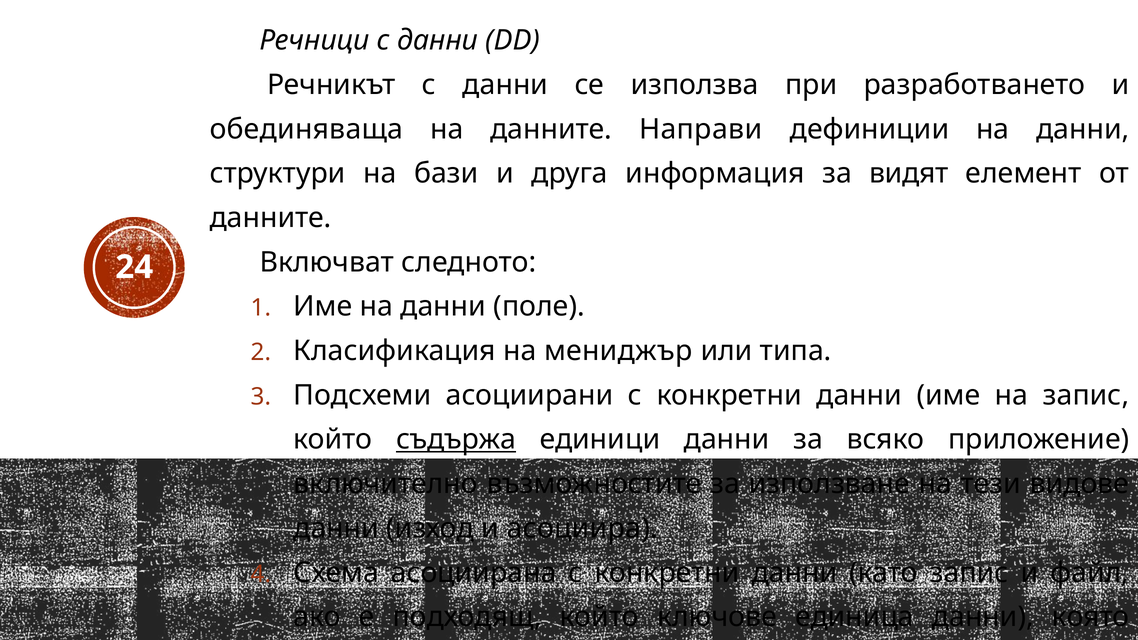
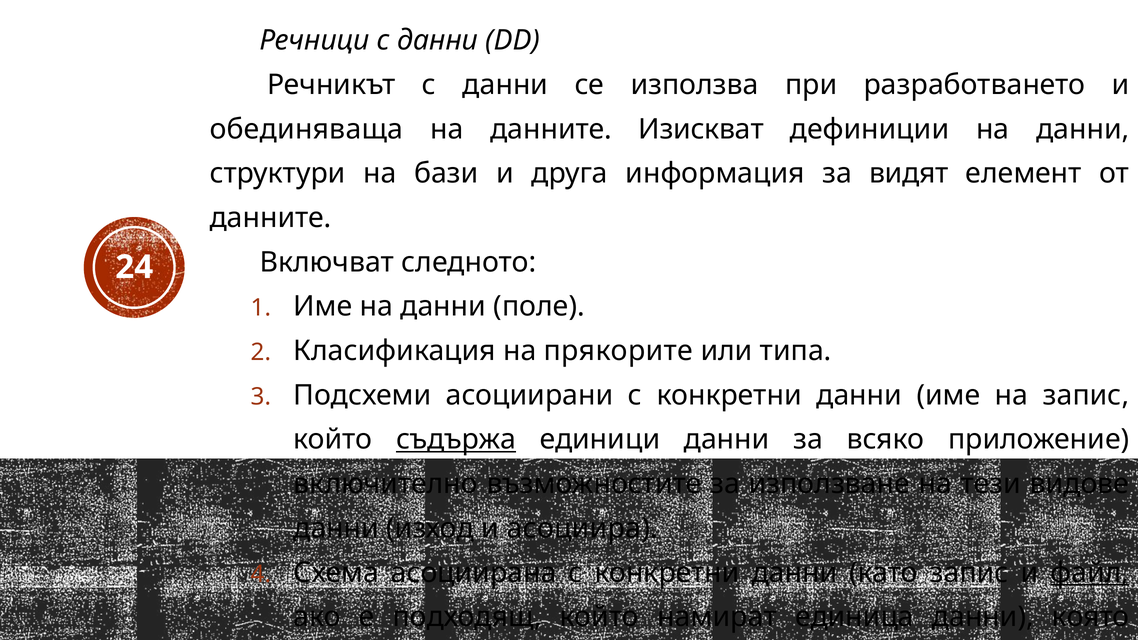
Направи: Направи -> Изискват
мениджър: мениджър -> прякорите
файл underline: none -> present
ключове: ключове -> намират
